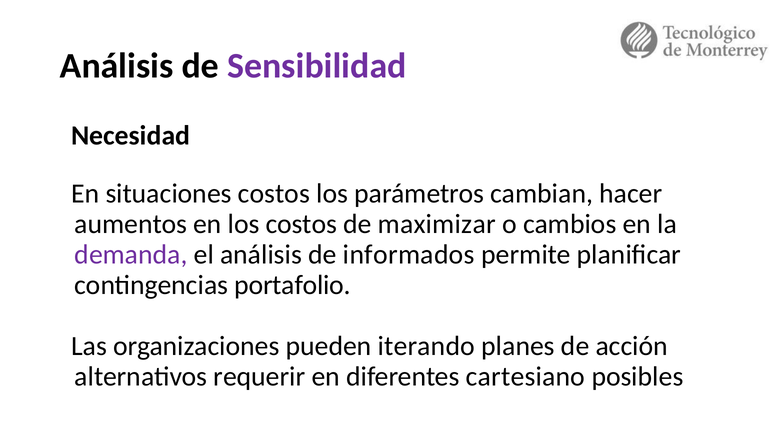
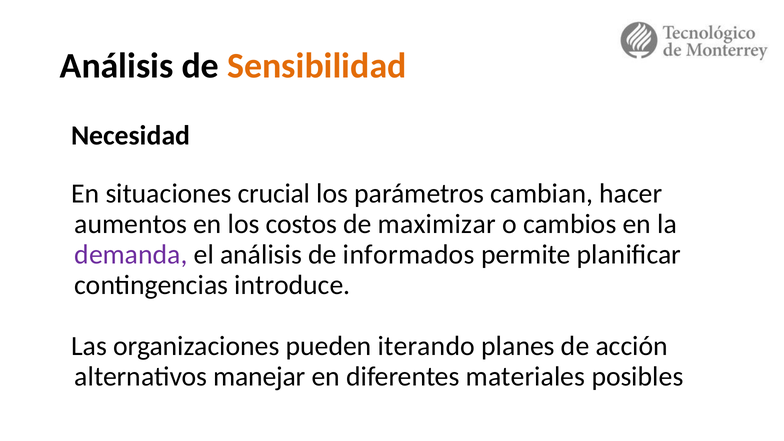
Sensibilidad colour: purple -> orange
situaciones costos: costos -> crucial
portafolio: portafolio -> introduce
requerir: requerir -> manejar
cartesiano: cartesiano -> materiales
